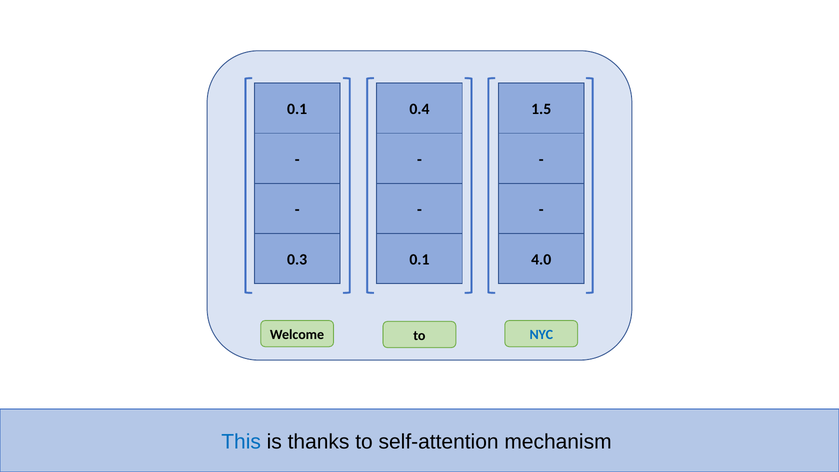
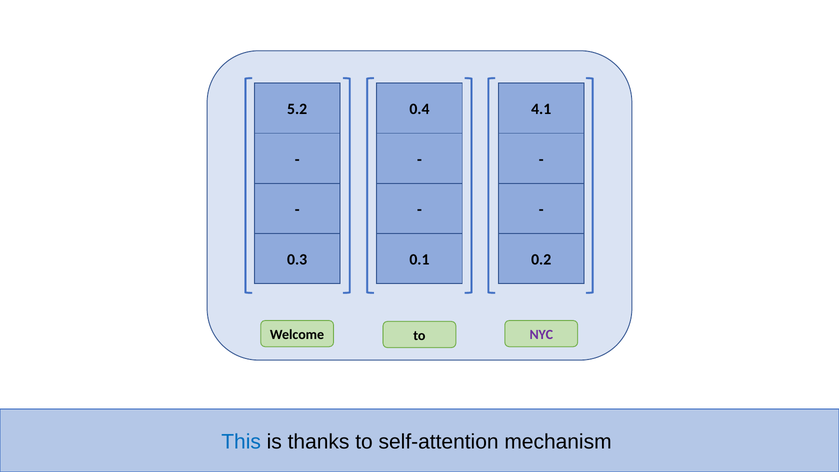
0.1 at (297, 109): 0.1 -> 5.2
1.5: 1.5 -> 4.1
4.0: 4.0 -> 0.2
NYC colour: blue -> purple
